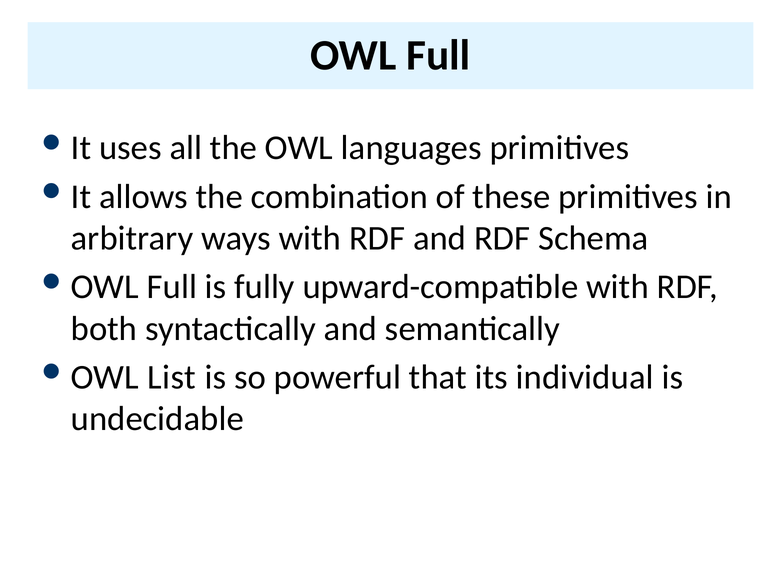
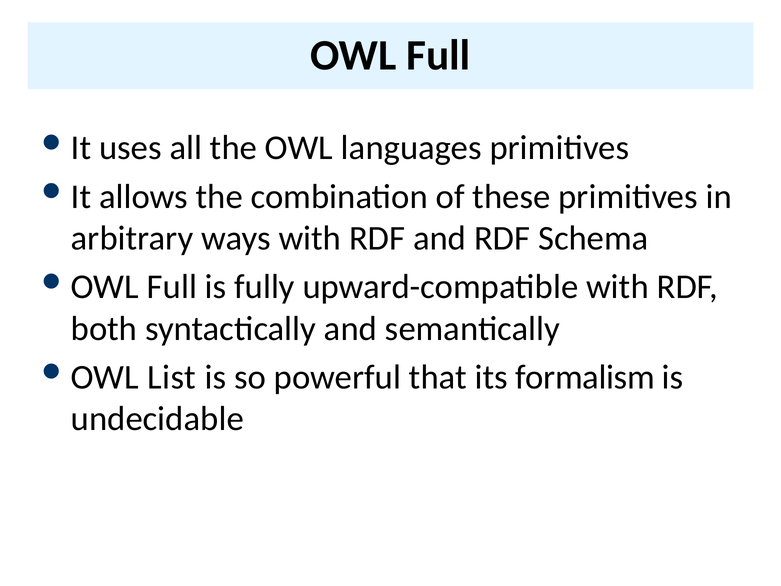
individual: individual -> formalism
